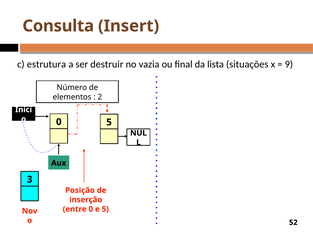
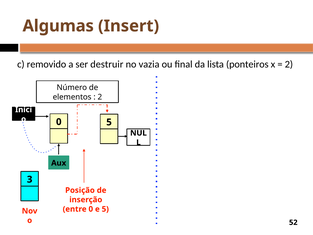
Consulta: Consulta -> Algumas
estrutura: estrutura -> removido
situações: situações -> ponteiros
9 at (289, 64): 9 -> 2
